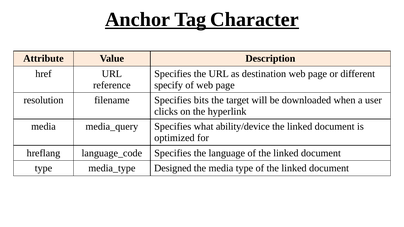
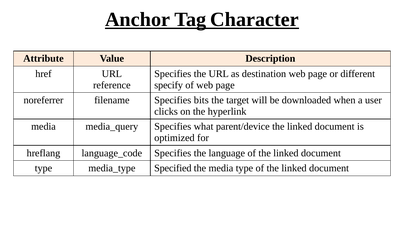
resolution: resolution -> noreferrer
ability/device: ability/device -> parent/device
Designed: Designed -> Specified
